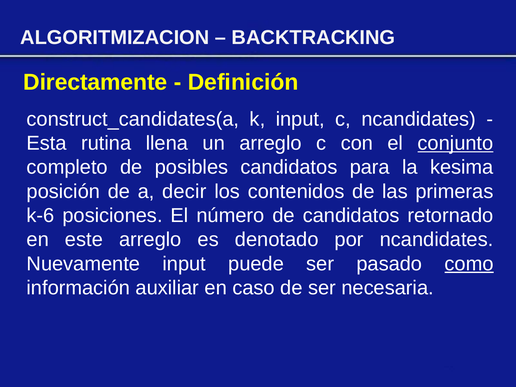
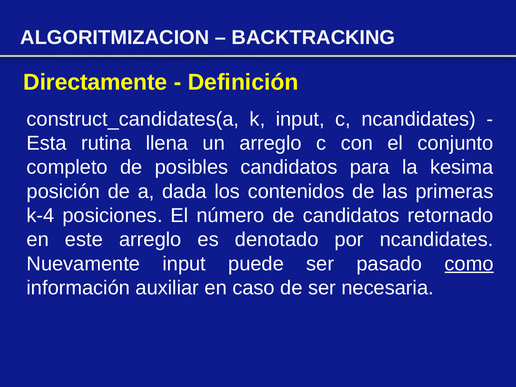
conjunto underline: present -> none
decir: decir -> dada
k-6: k-6 -> k-4
